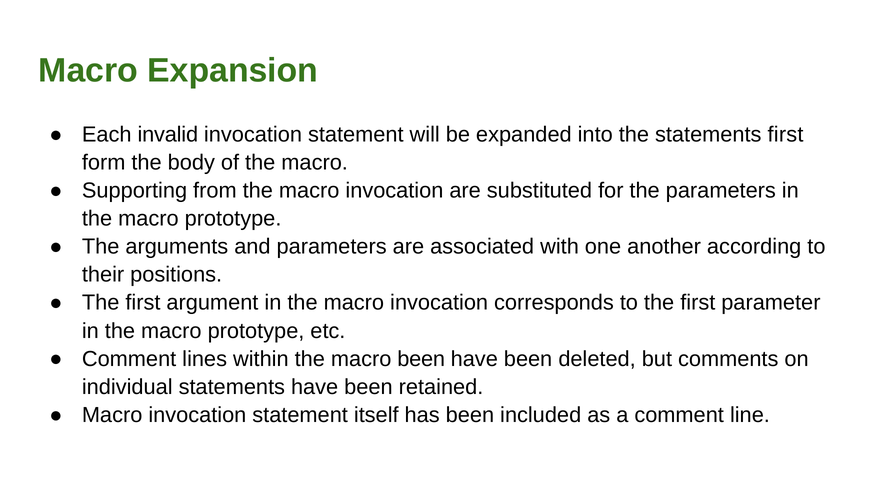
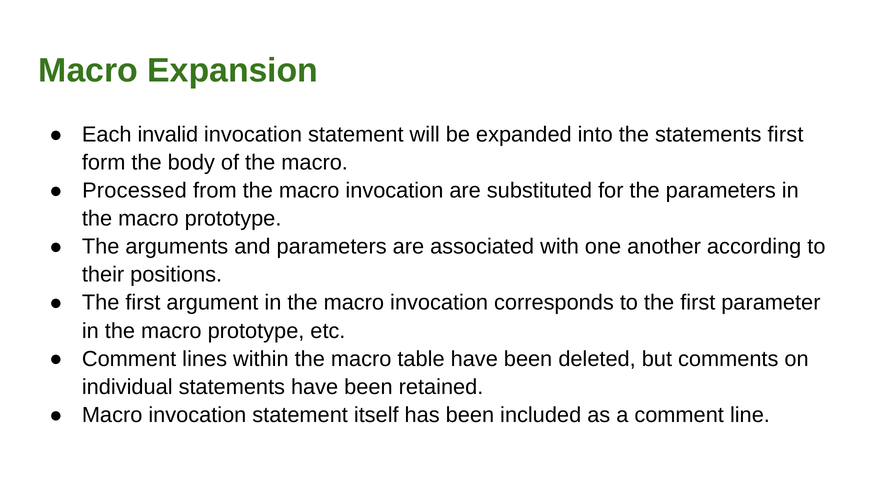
Supporting: Supporting -> Processed
macro been: been -> table
